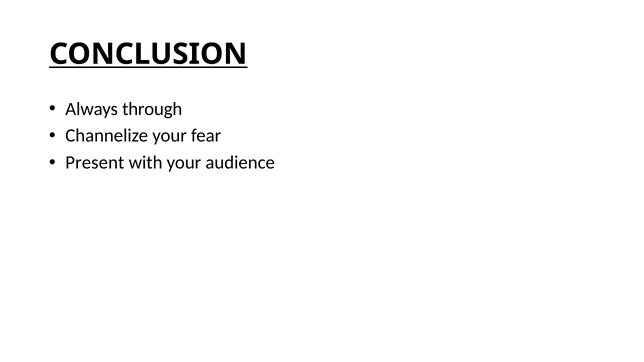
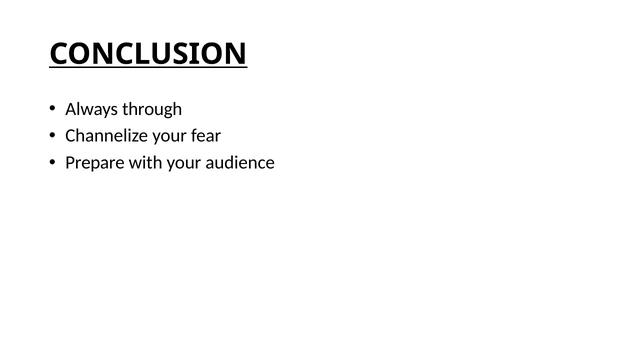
Present: Present -> Prepare
